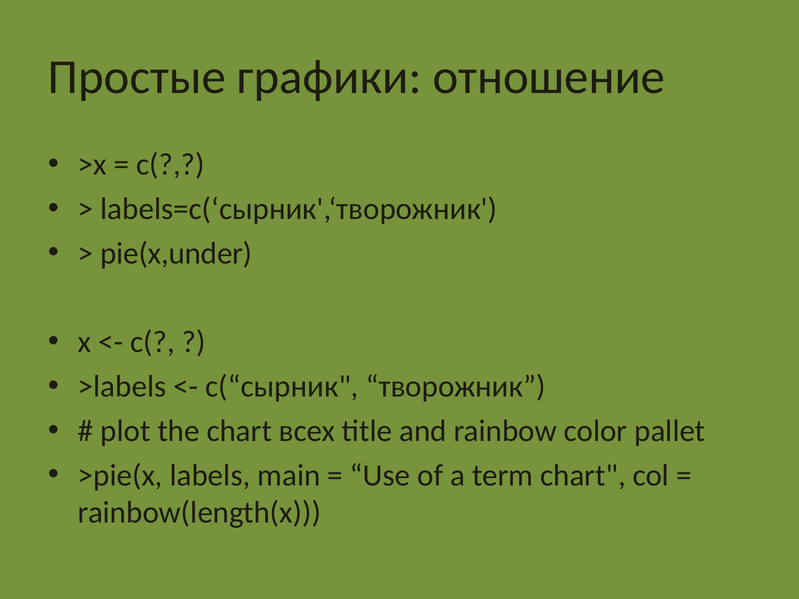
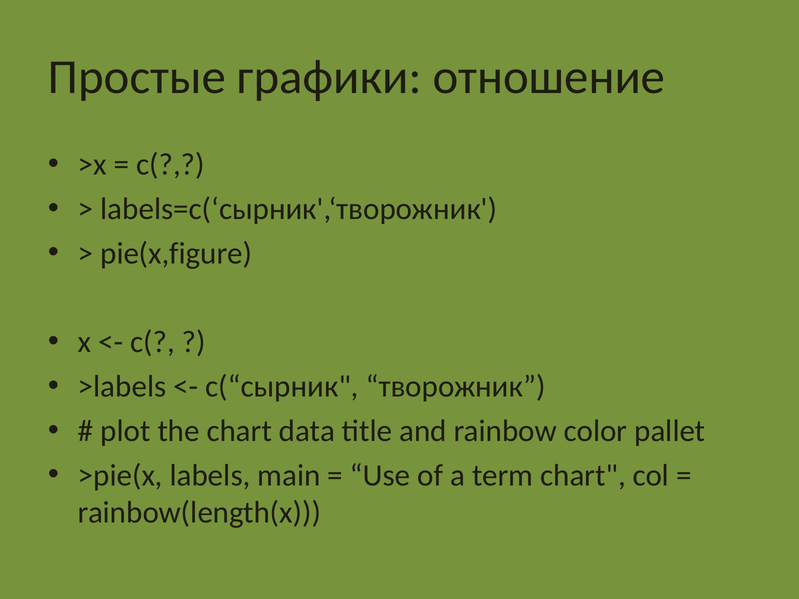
pie(x,under: pie(x,under -> pie(x,figure
всех: всех -> data
